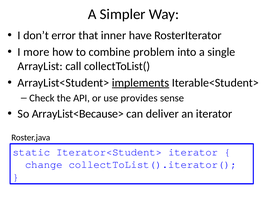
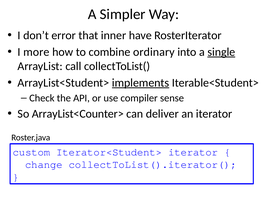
problem: problem -> ordinary
single underline: none -> present
provides: provides -> compiler
ArrayList<Because>: ArrayList<Because> -> ArrayList<Counter>
static: static -> custom
